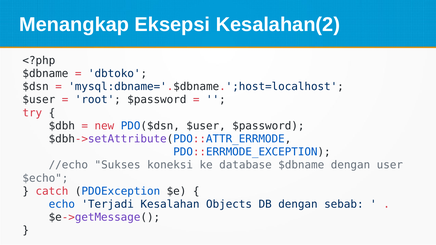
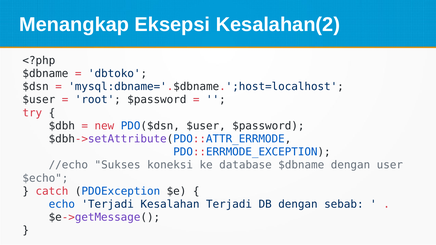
Kesalahan Objects: Objects -> Terjadi
